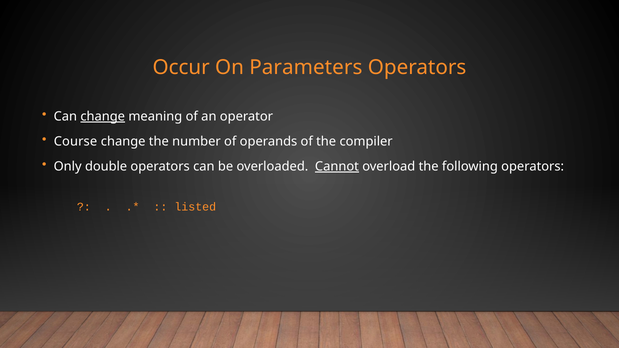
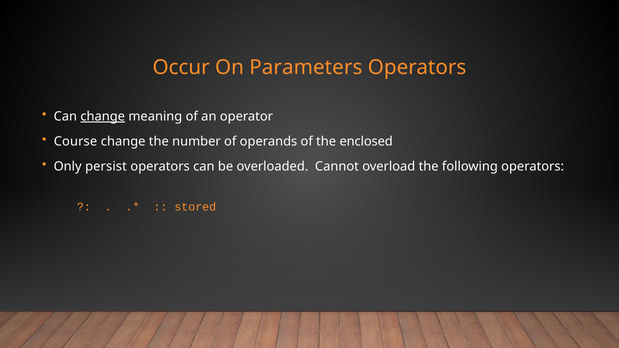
compiler: compiler -> enclosed
double: double -> persist
Cannot underline: present -> none
listed: listed -> stored
